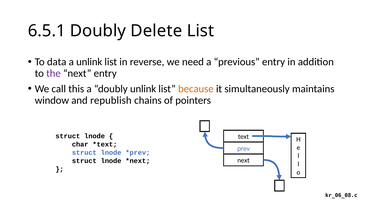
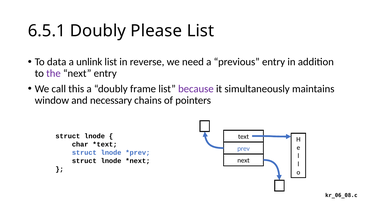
Delete: Delete -> Please
doubly unlink: unlink -> frame
because colour: orange -> purple
republish: republish -> necessary
